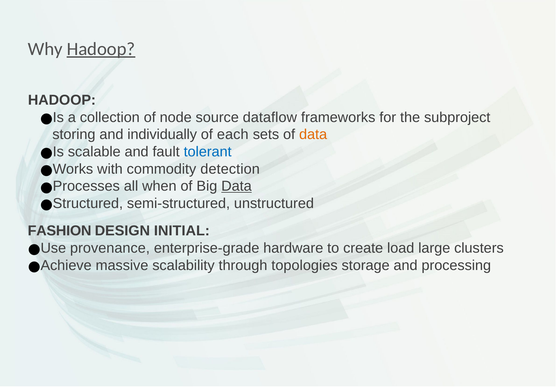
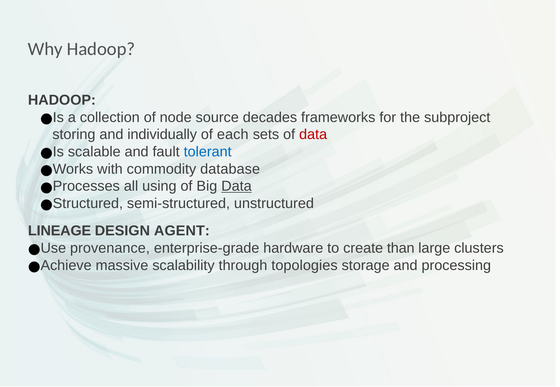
Hadoop at (101, 49) underline: present -> none
dataflow: dataflow -> decades
data at (313, 135) colour: orange -> red
detection: detection -> database
when: when -> using
FASHION: FASHION -> LINEAGE
INITIAL: INITIAL -> AGENT
load: load -> than
